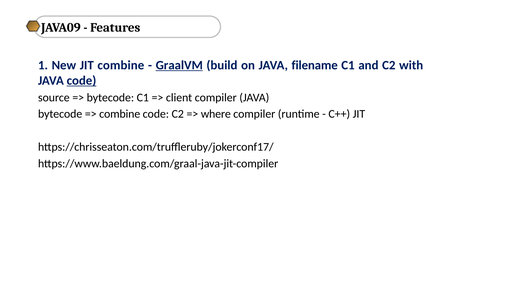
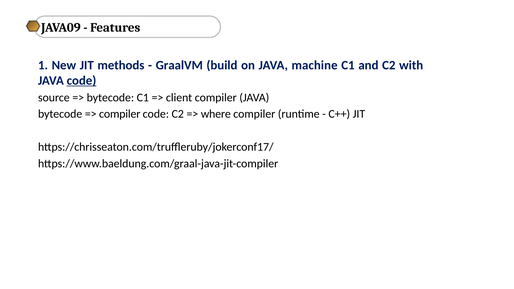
JIT combine: combine -> methods
GraalVM underline: present -> none
filename: filename -> machine
combine at (120, 114): combine -> compiler
